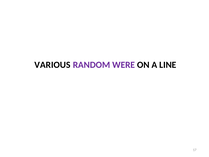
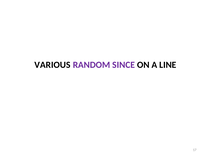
WERE: WERE -> SINCE
